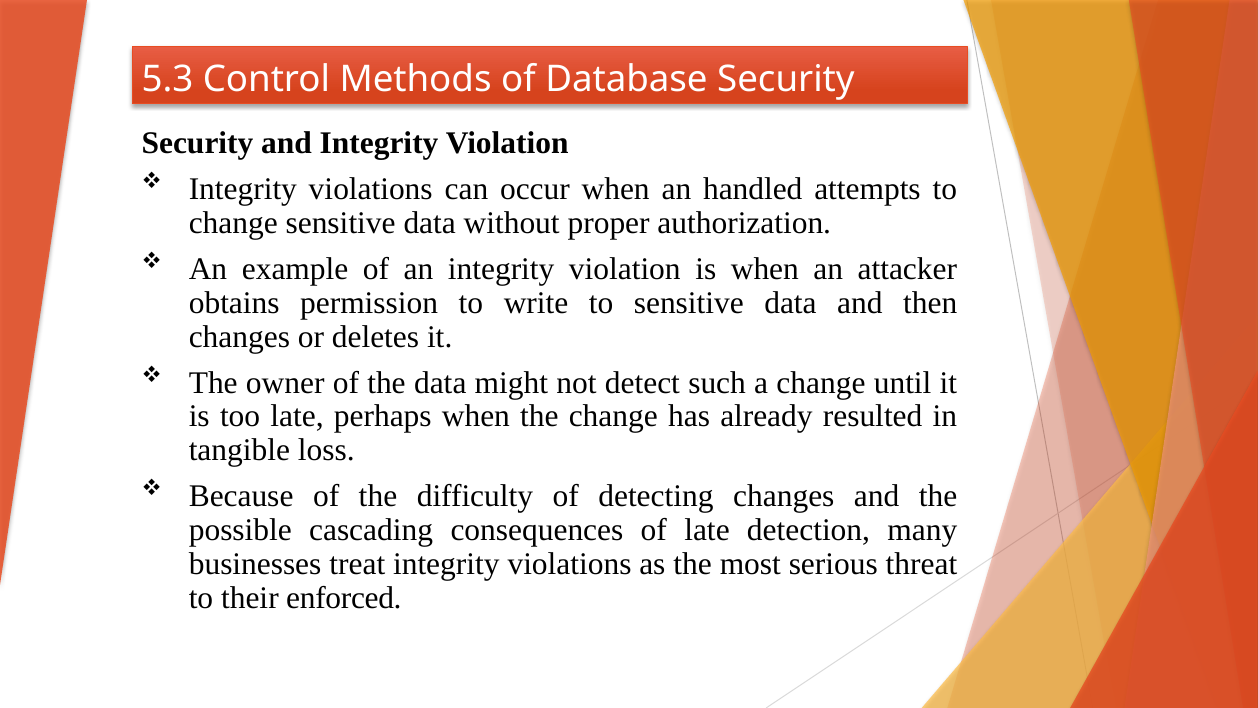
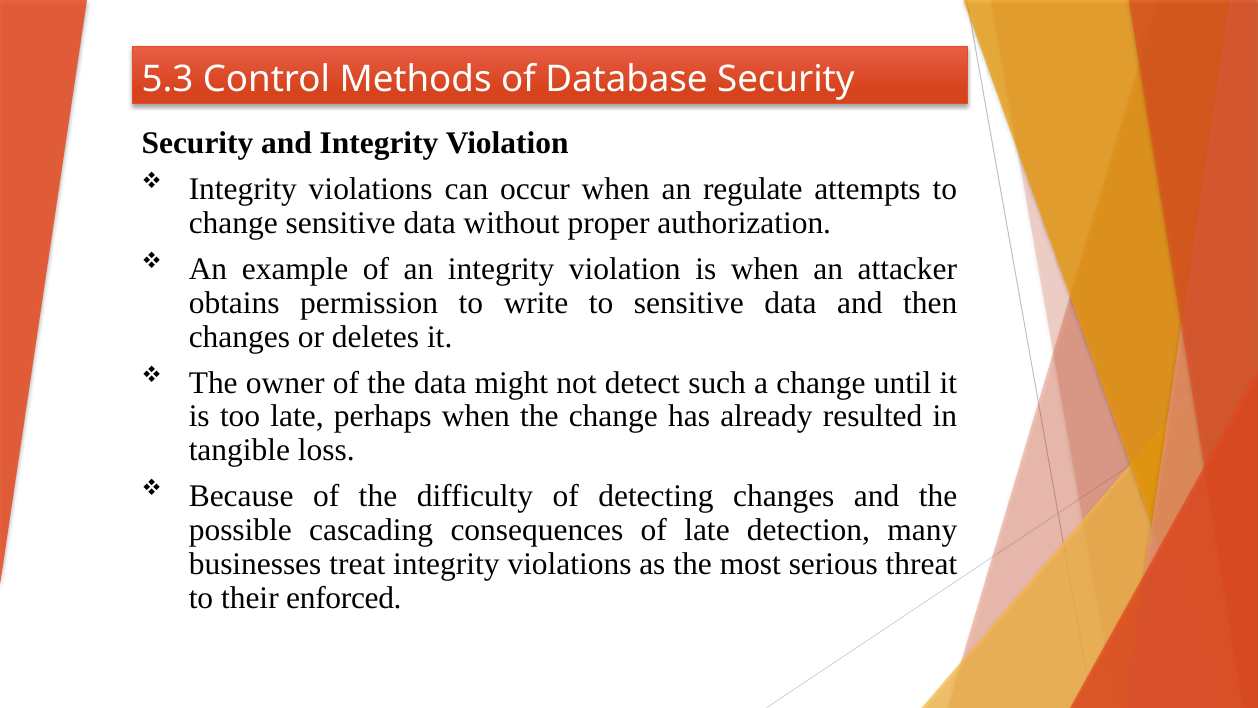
handled: handled -> regulate
